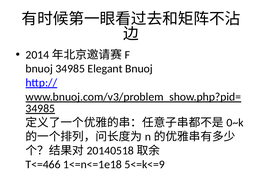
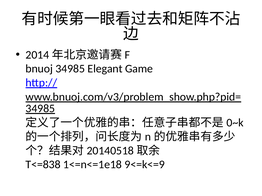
Elegant Bnuoj: Bnuoj -> Game
T<=466: T<=466 -> T<=838
5<=k<=9: 5<=k<=9 -> 9<=k<=9
